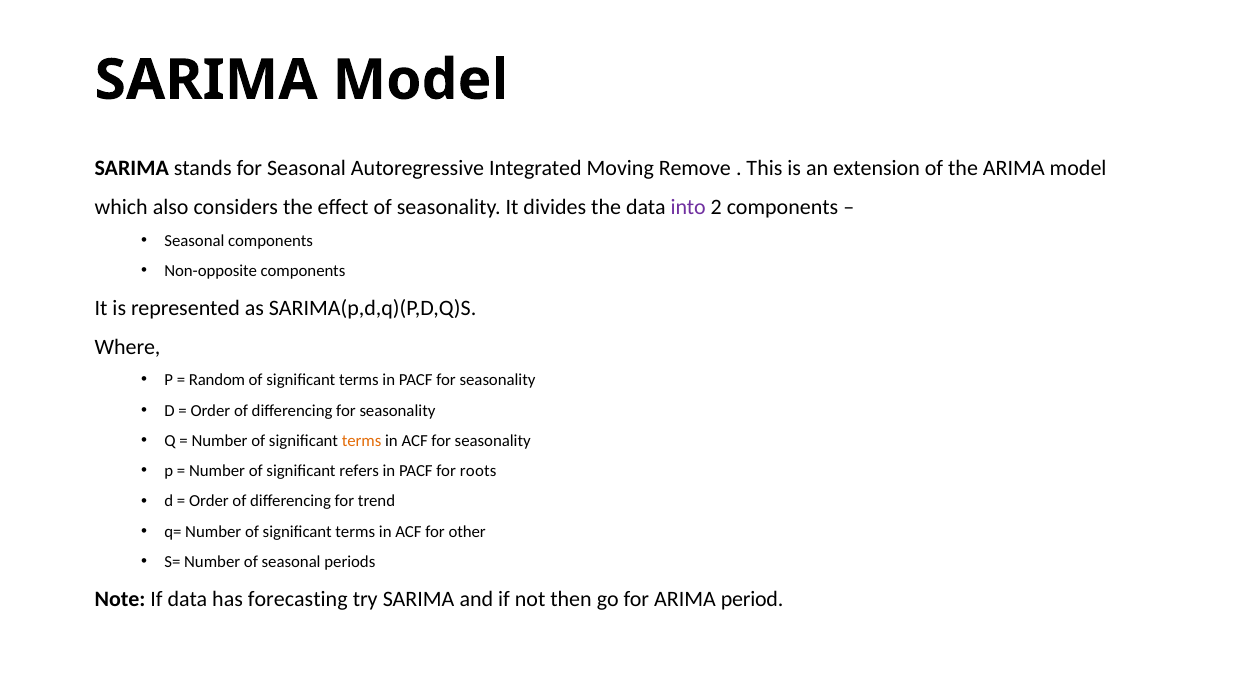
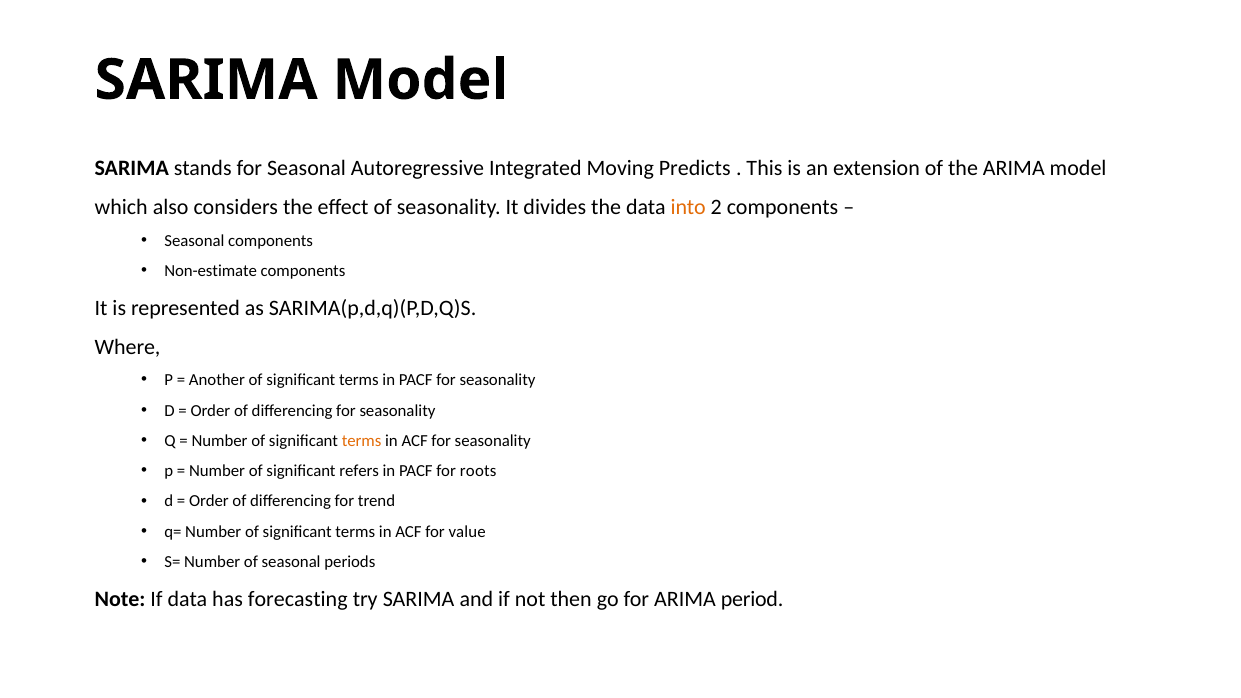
Remove: Remove -> Predicts
into colour: purple -> orange
Non-opposite: Non-opposite -> Non-estimate
Random: Random -> Another
other: other -> value
